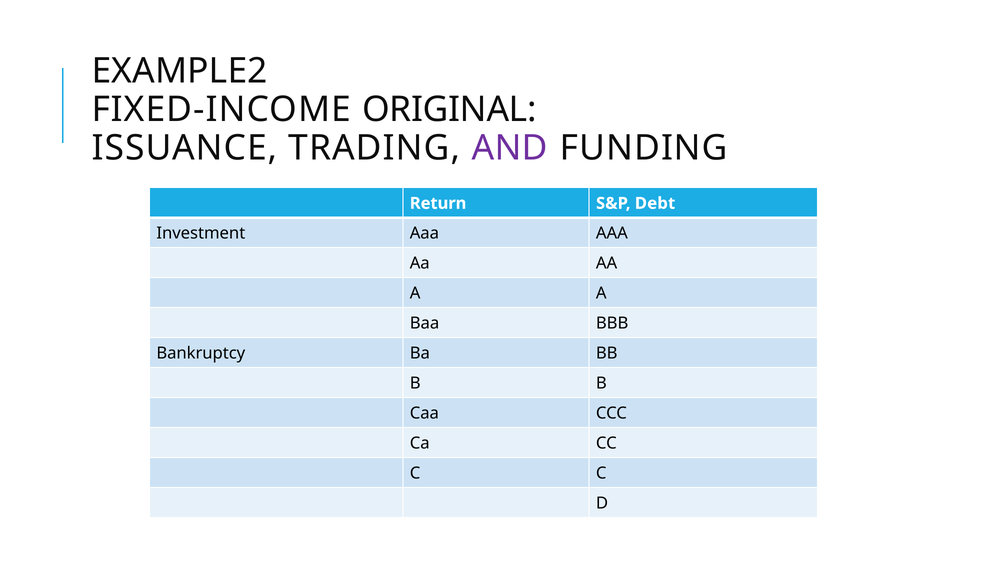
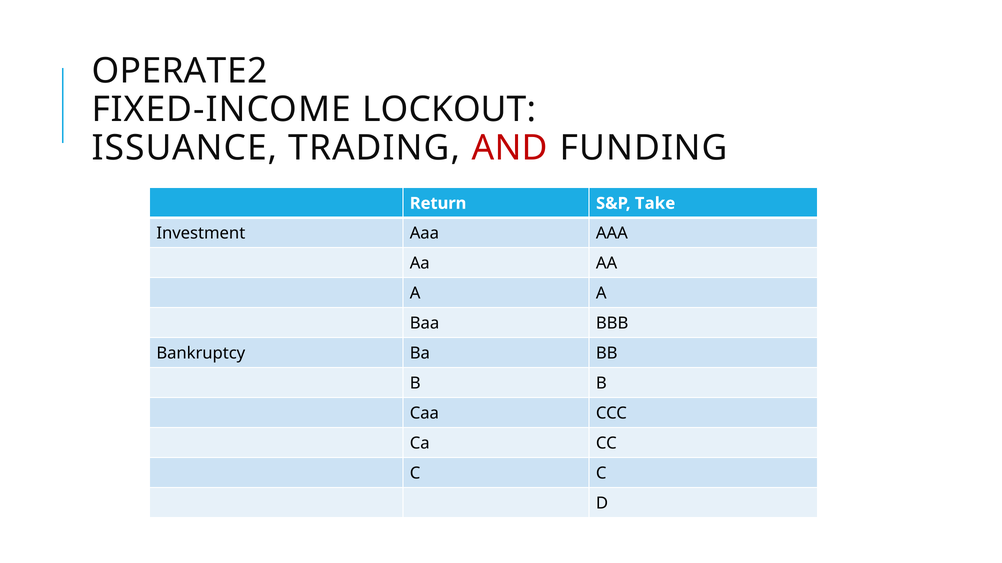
EXAMPLE2: EXAMPLE2 -> OPERATE2
ORIGINAL: ORIGINAL -> LOCKOUT
AND colour: purple -> red
Debt: Debt -> Take
